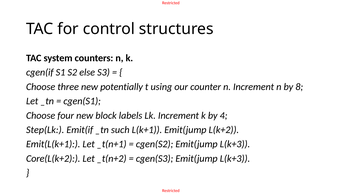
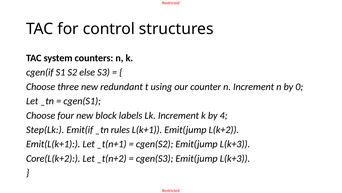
potentially: potentially -> redundant
8: 8 -> 0
such: such -> rules
